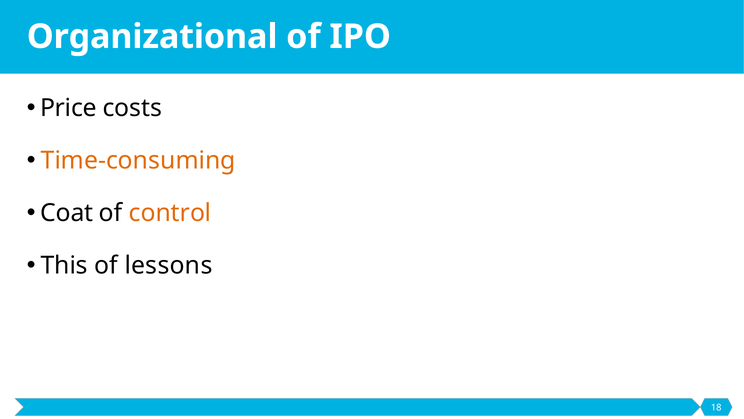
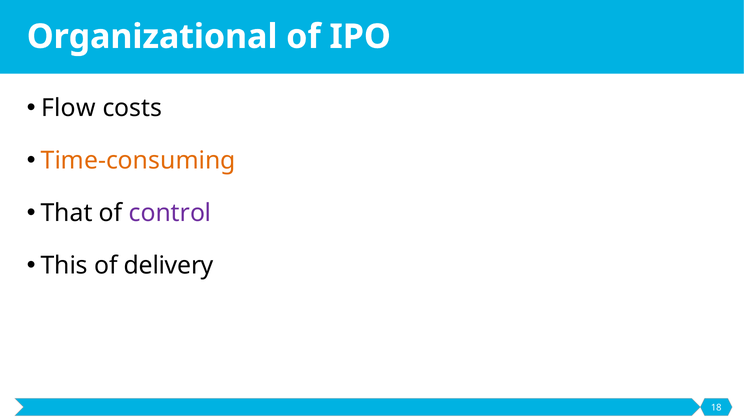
Price: Price -> Flow
Coat: Coat -> That
control colour: orange -> purple
lessons: lessons -> delivery
